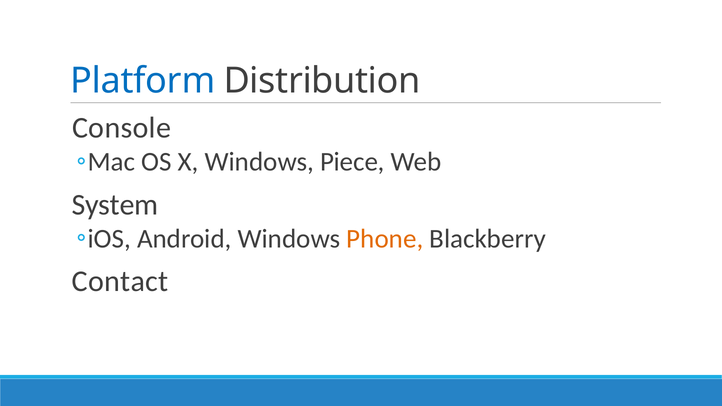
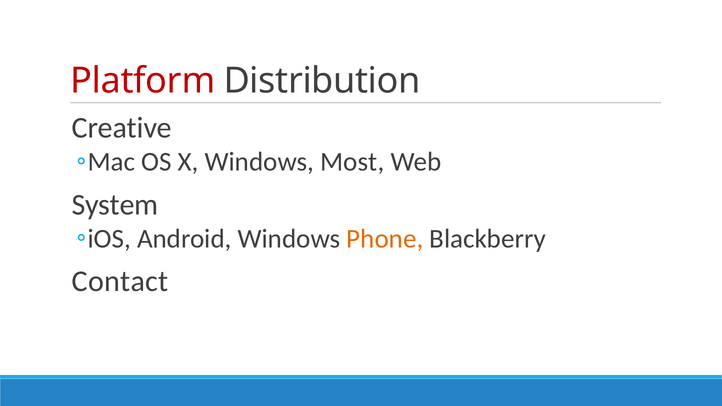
Platform colour: blue -> red
Console: Console -> Creative
Piece: Piece -> Most
